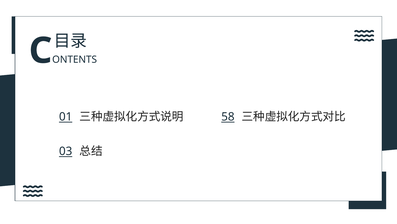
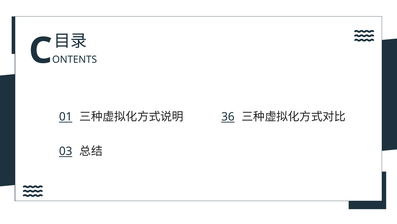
58: 58 -> 36
